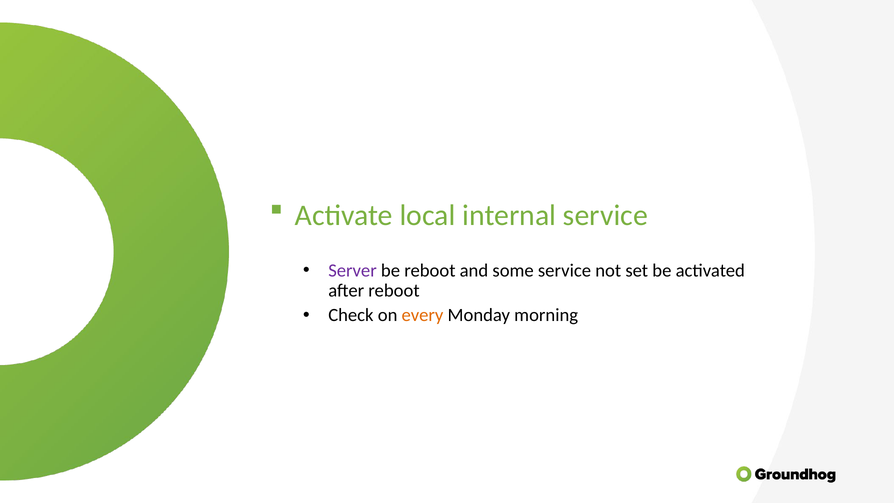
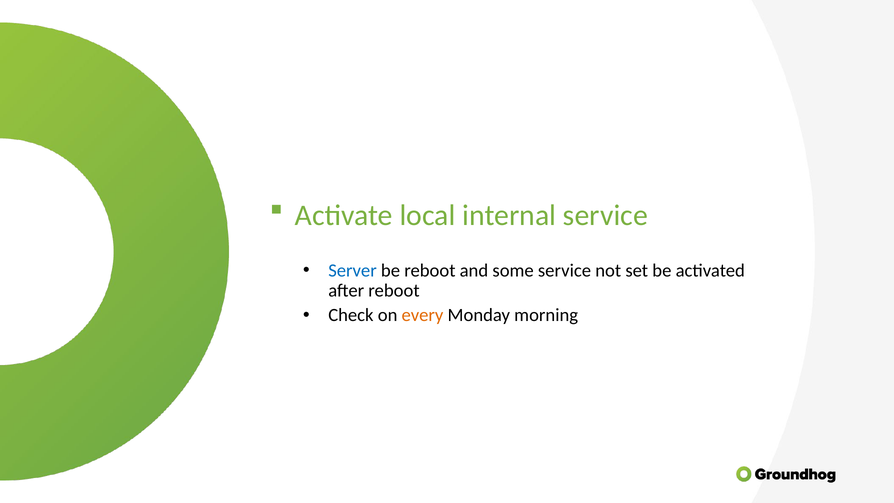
Server colour: purple -> blue
